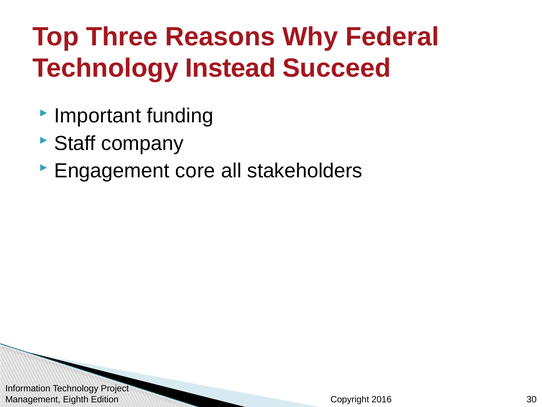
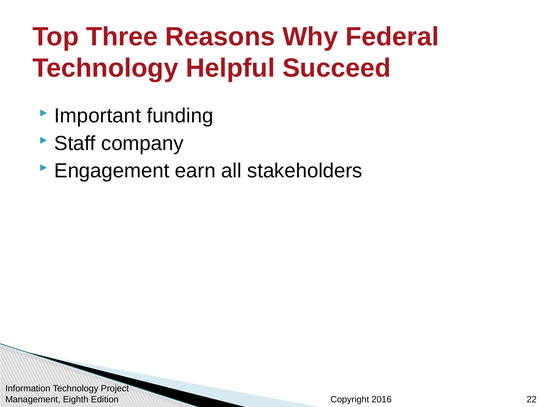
Instead: Instead -> Helpful
core: core -> earn
30: 30 -> 22
